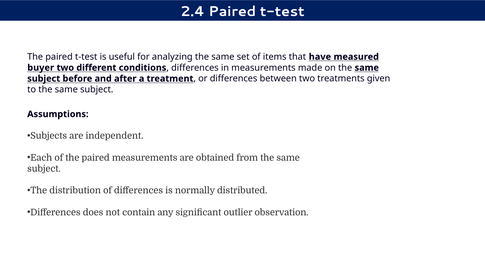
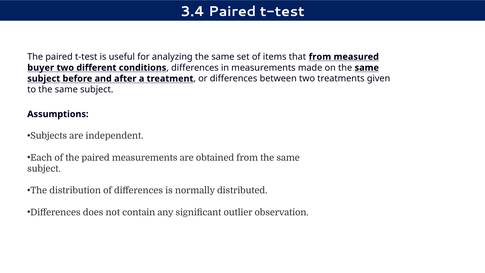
2.4: 2.4 -> 3.4
that have: have -> from
